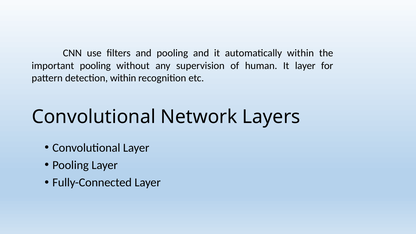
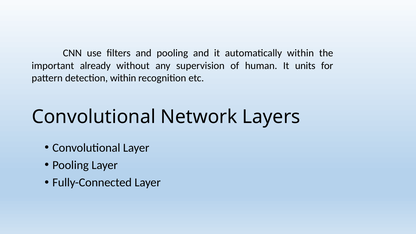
important pooling: pooling -> already
It layer: layer -> units
